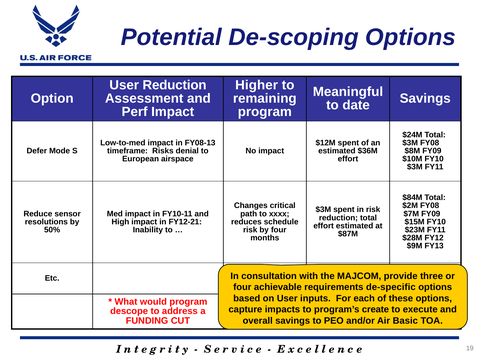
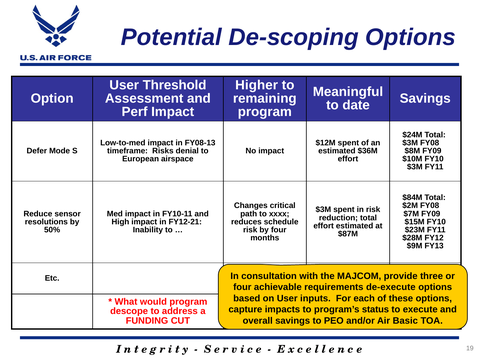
User Reduction: Reduction -> Threshold
de-specific: de-specific -> de-execute
create: create -> status
